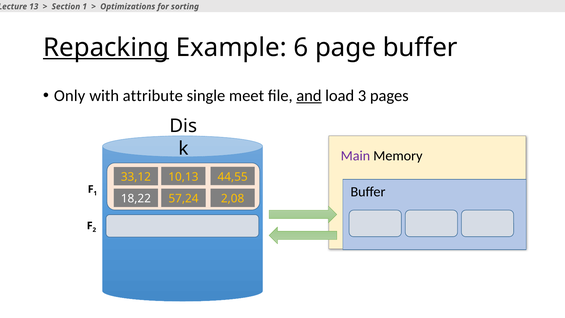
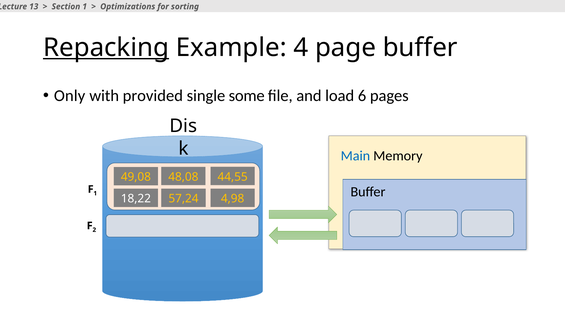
6: 6 -> 4
attribute: attribute -> provided
meet: meet -> some
and underline: present -> none
3: 3 -> 6
Main colour: purple -> blue
10,13: 10,13 -> 48,08
33,12: 33,12 -> 49,08
2,08: 2,08 -> 4,98
